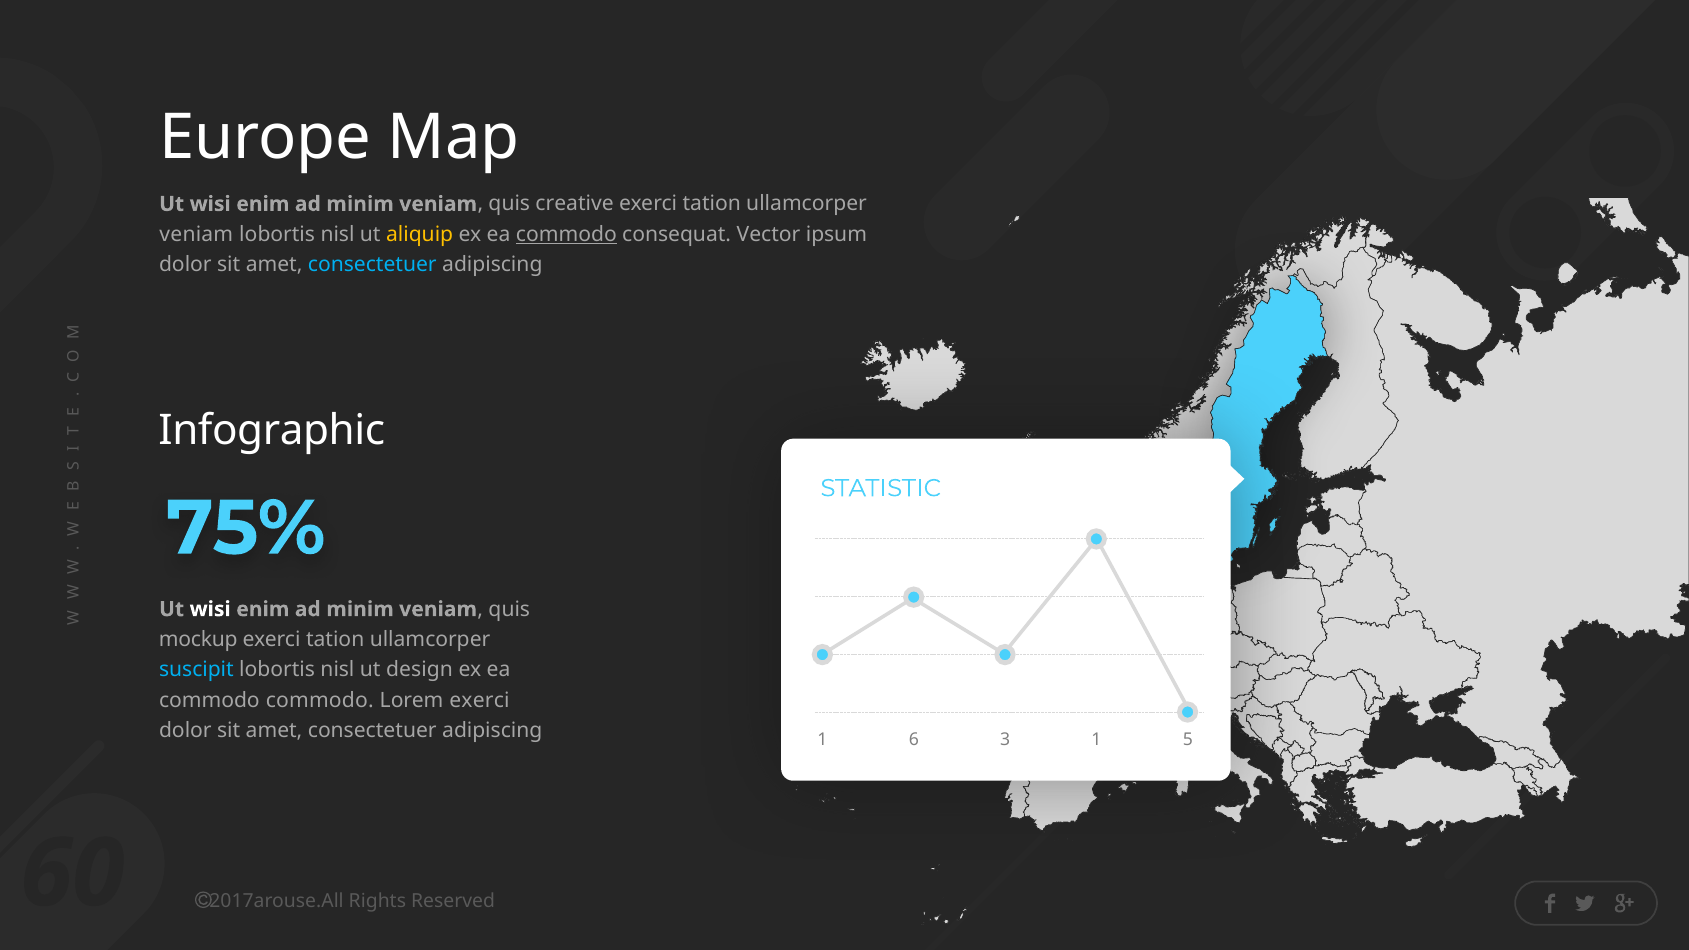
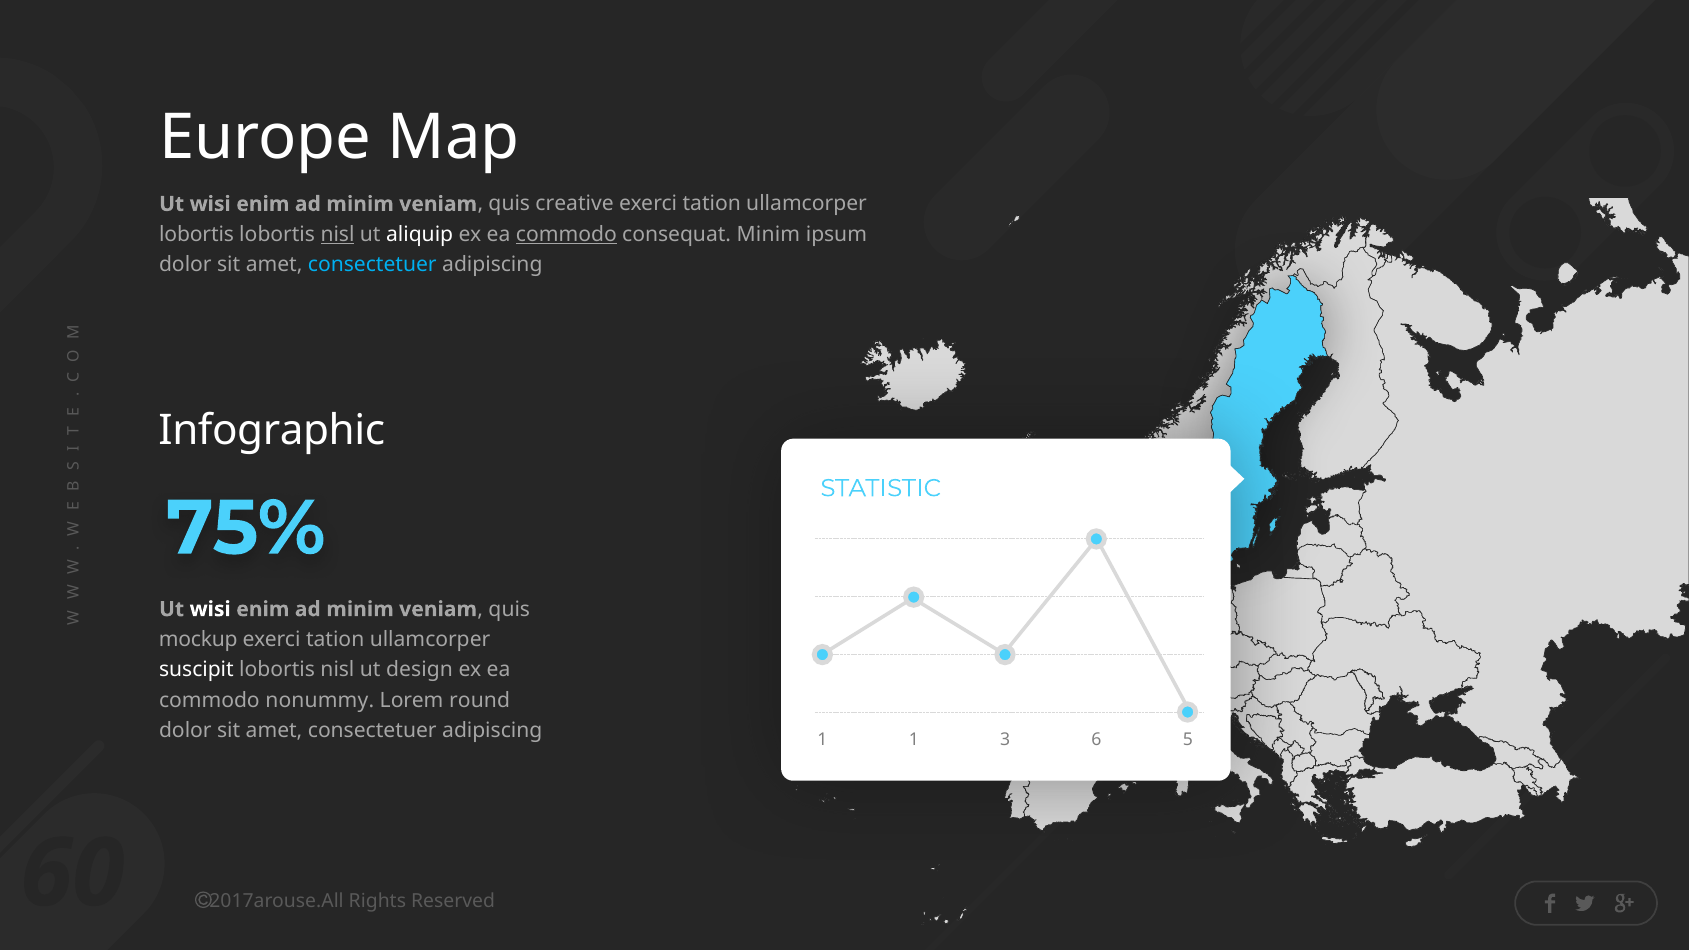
veniam at (196, 234): veniam -> lobortis
nisl at (338, 234) underline: none -> present
aliquip colour: yellow -> white
consequat Vector: Vector -> Minim
suscipit colour: light blue -> white
commodo commodo: commodo -> nonummy
Lorem exerci: exerci -> round
1 6: 6 -> 1
3 1: 1 -> 6
